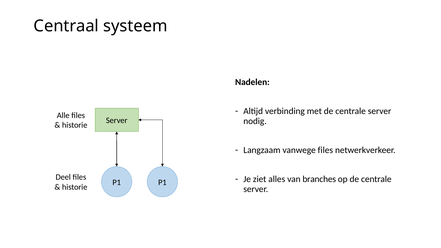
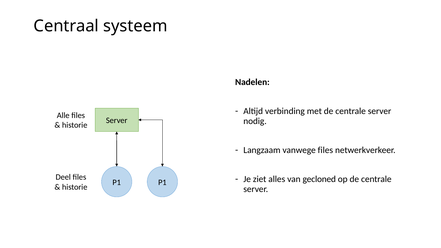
branches: branches -> gecloned
